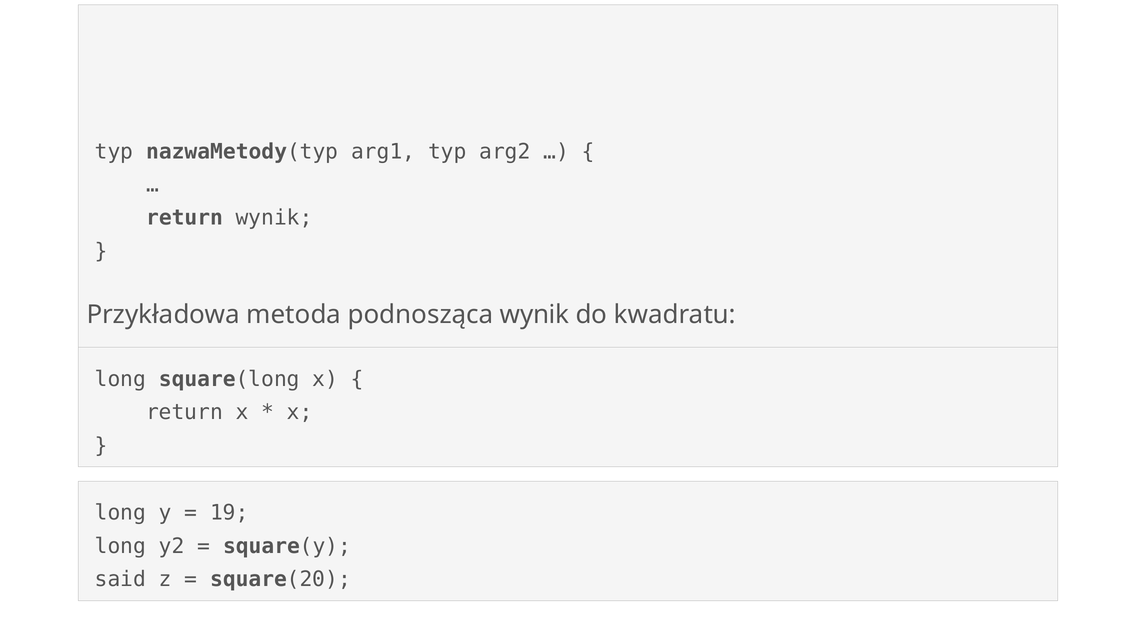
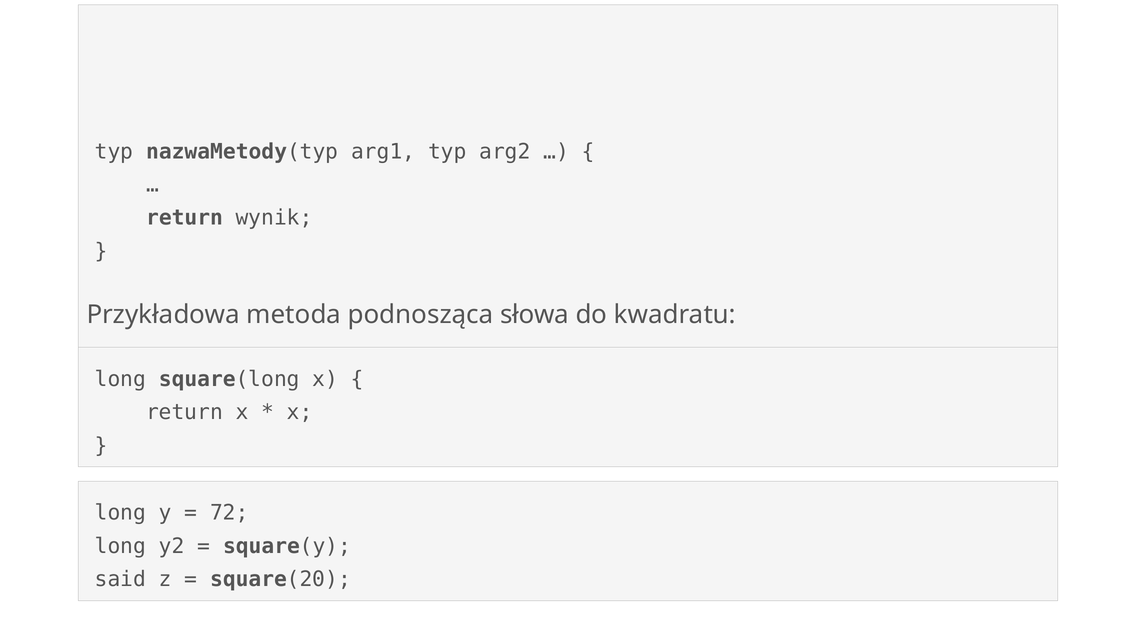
podnosząca wynik: wynik -> słowa
19: 19 -> 72
